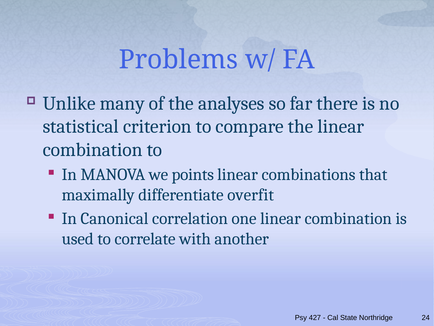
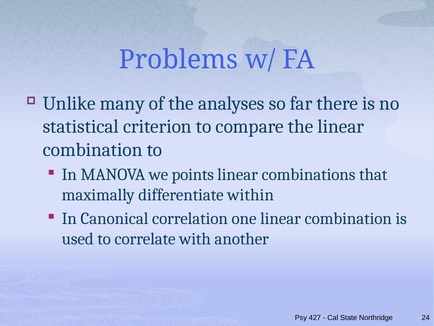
overfit: overfit -> within
